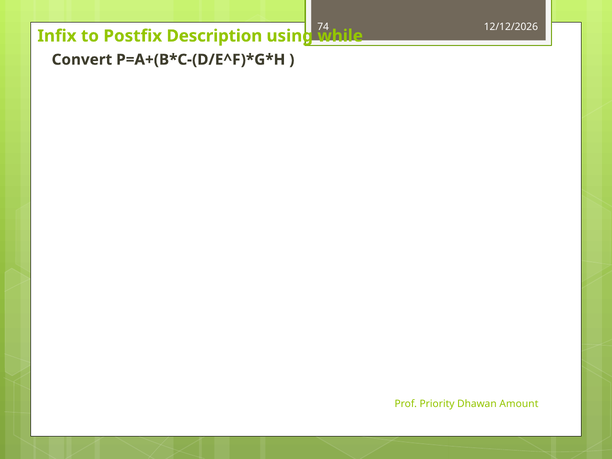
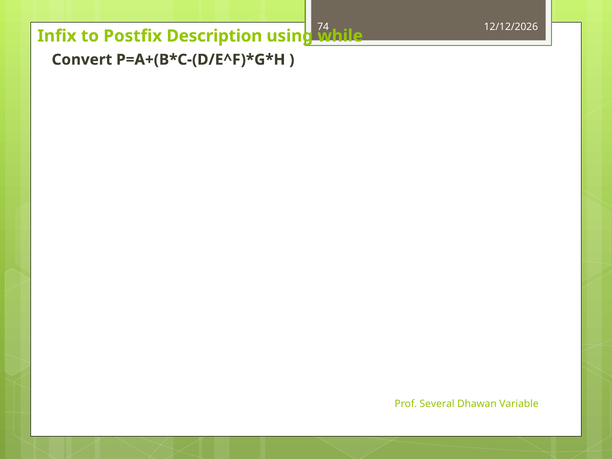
Priority: Priority -> Several
Amount: Amount -> Variable
